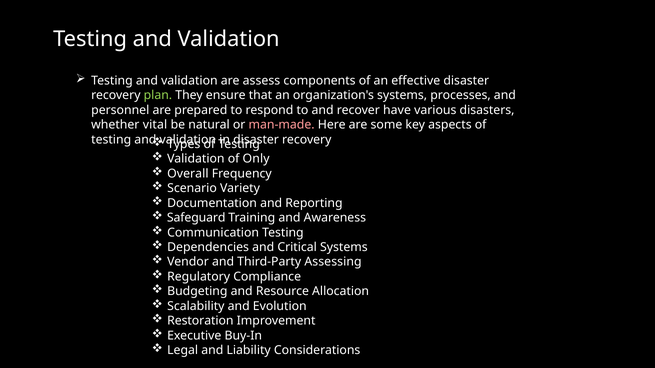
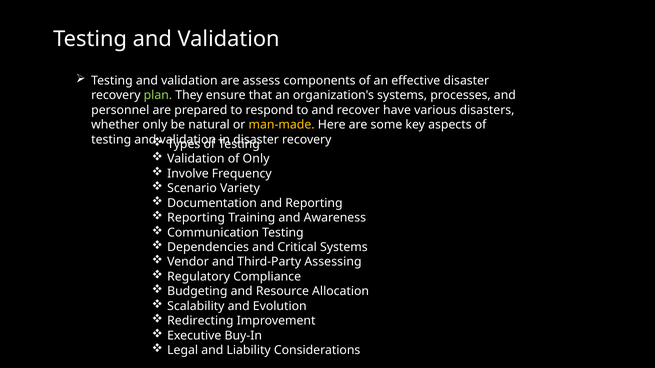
whether vital: vital -> only
man-made colour: pink -> yellow
Overall: Overall -> Involve
Safeguard at (196, 218): Safeguard -> Reporting
Restoration: Restoration -> Redirecting
